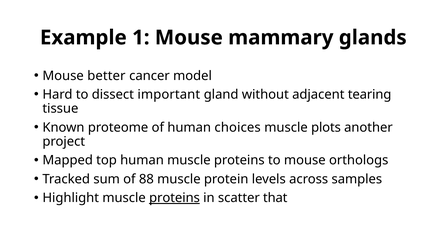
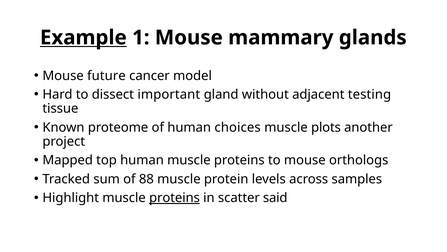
Example underline: none -> present
better: better -> future
tearing: tearing -> testing
that: that -> said
